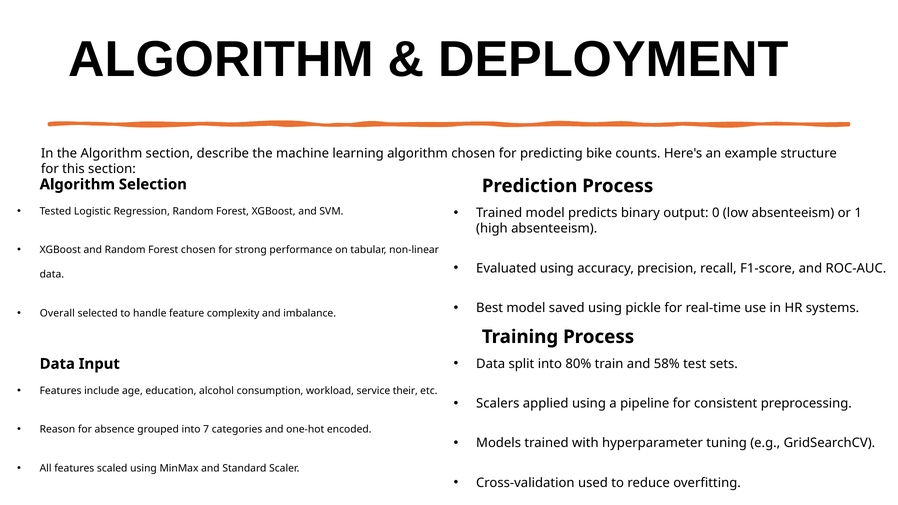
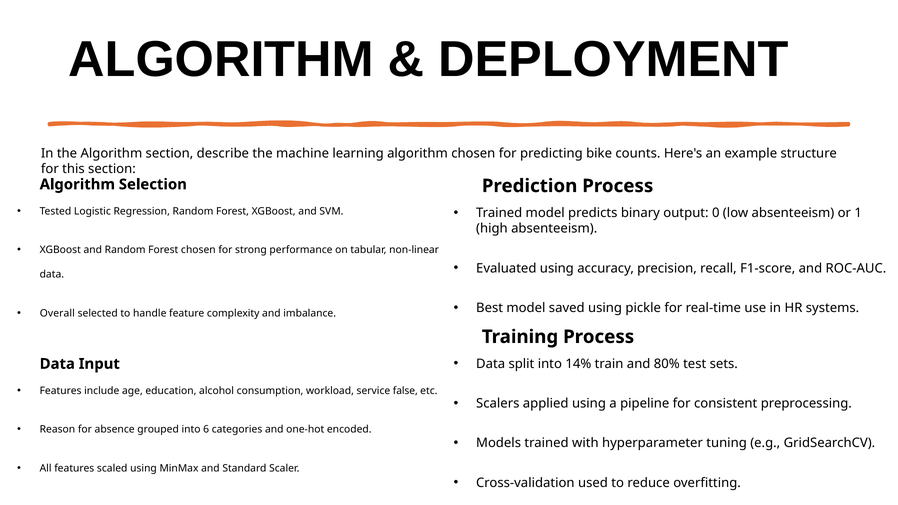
80%: 80% -> 14%
58%: 58% -> 80%
their: their -> false
7: 7 -> 6
